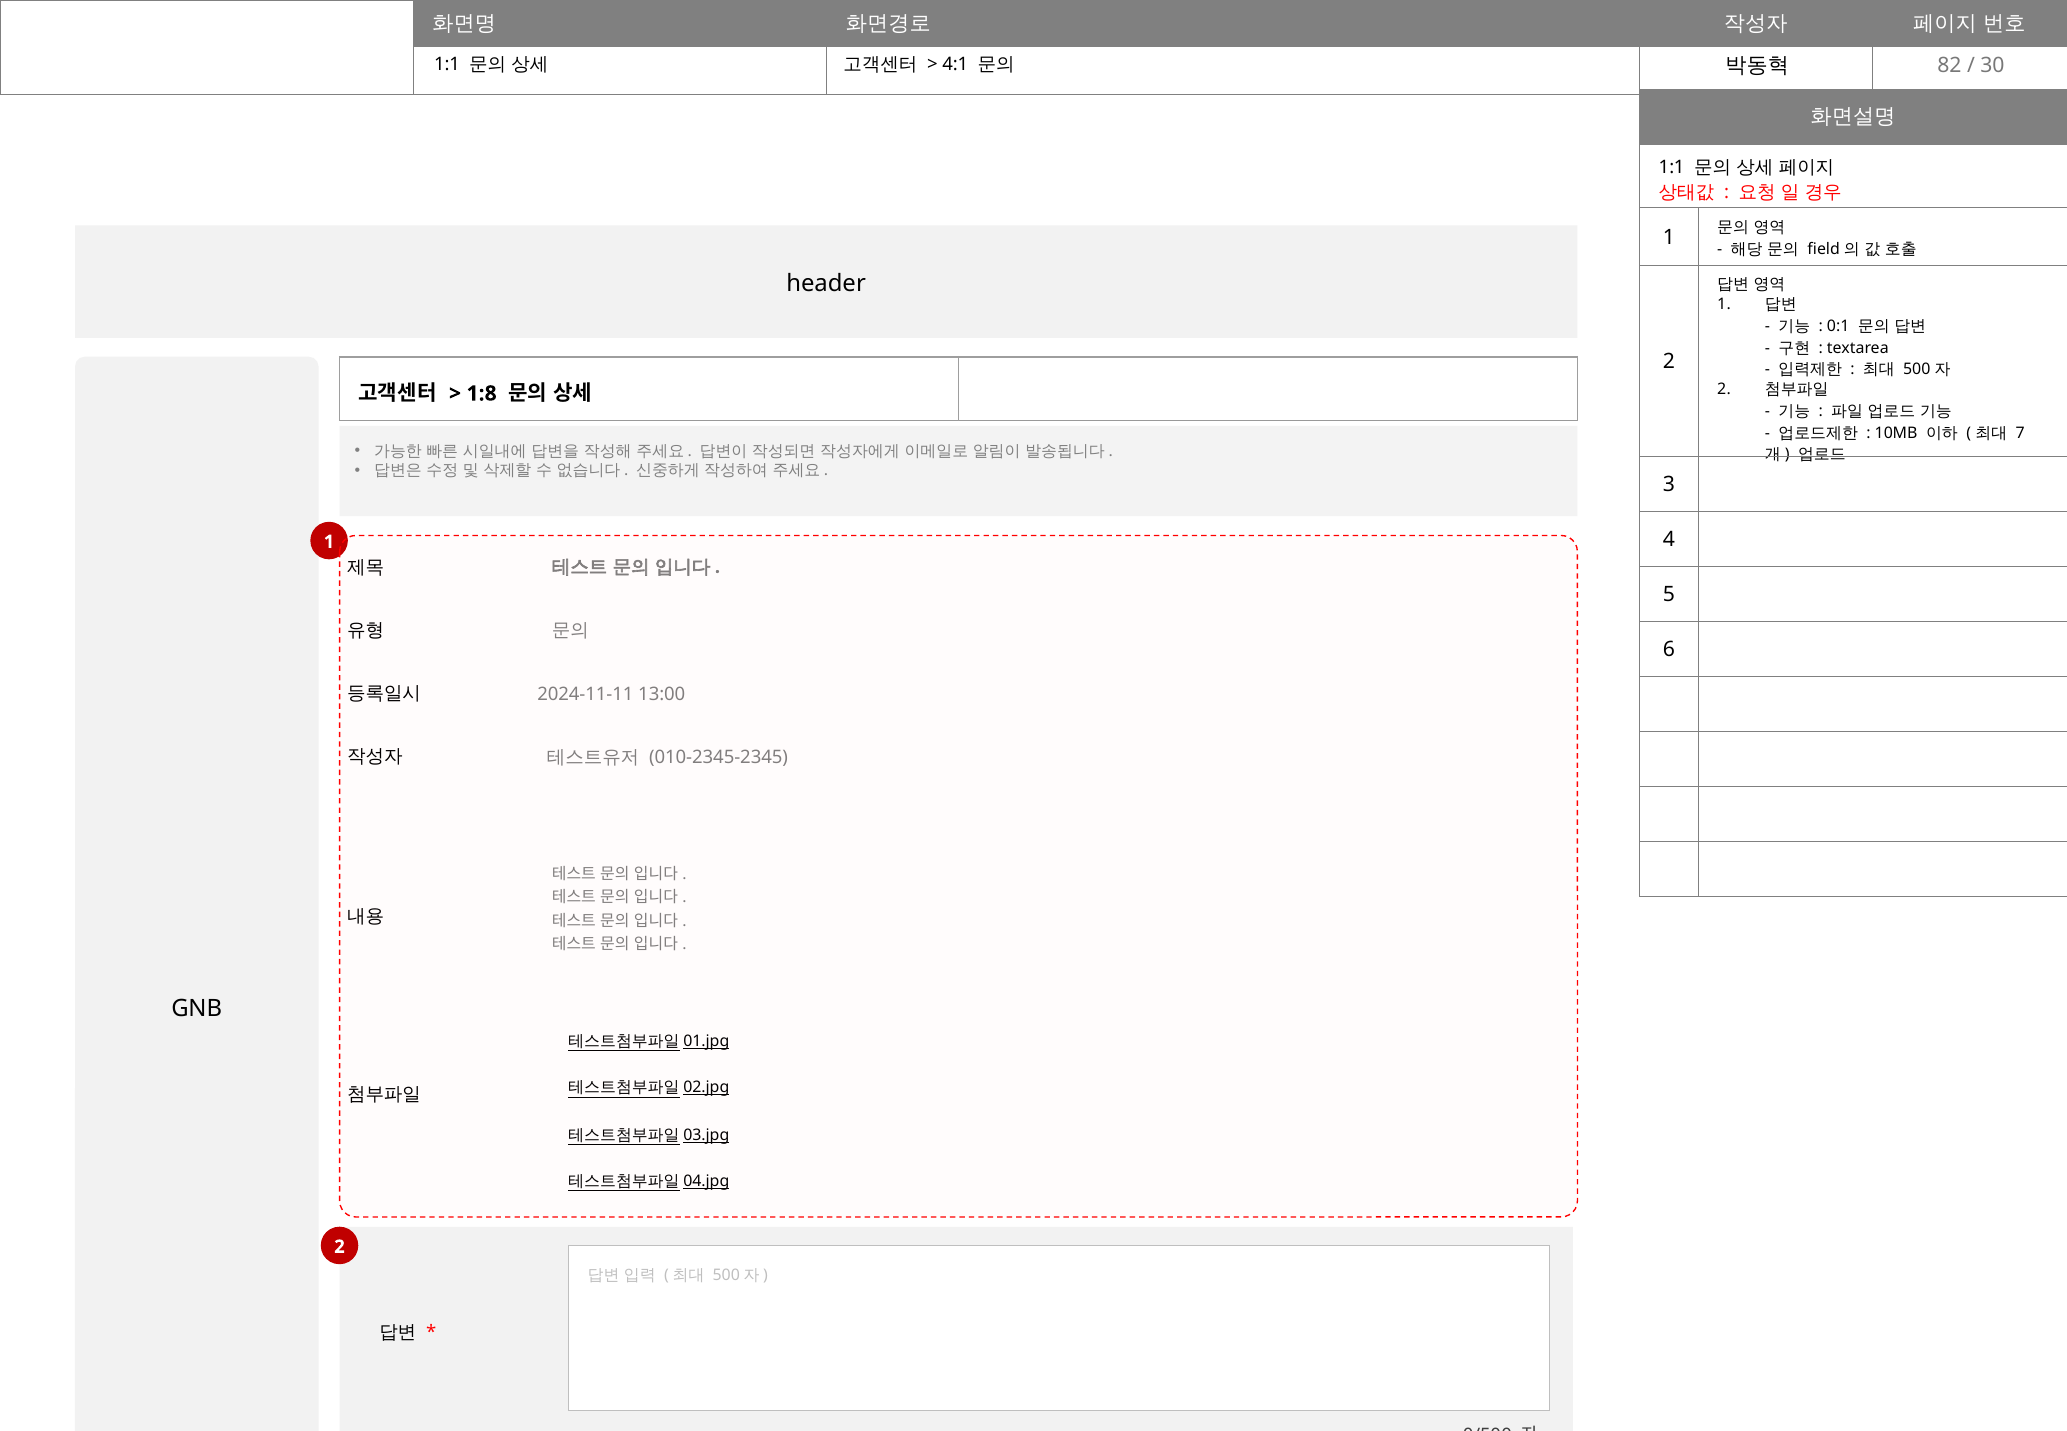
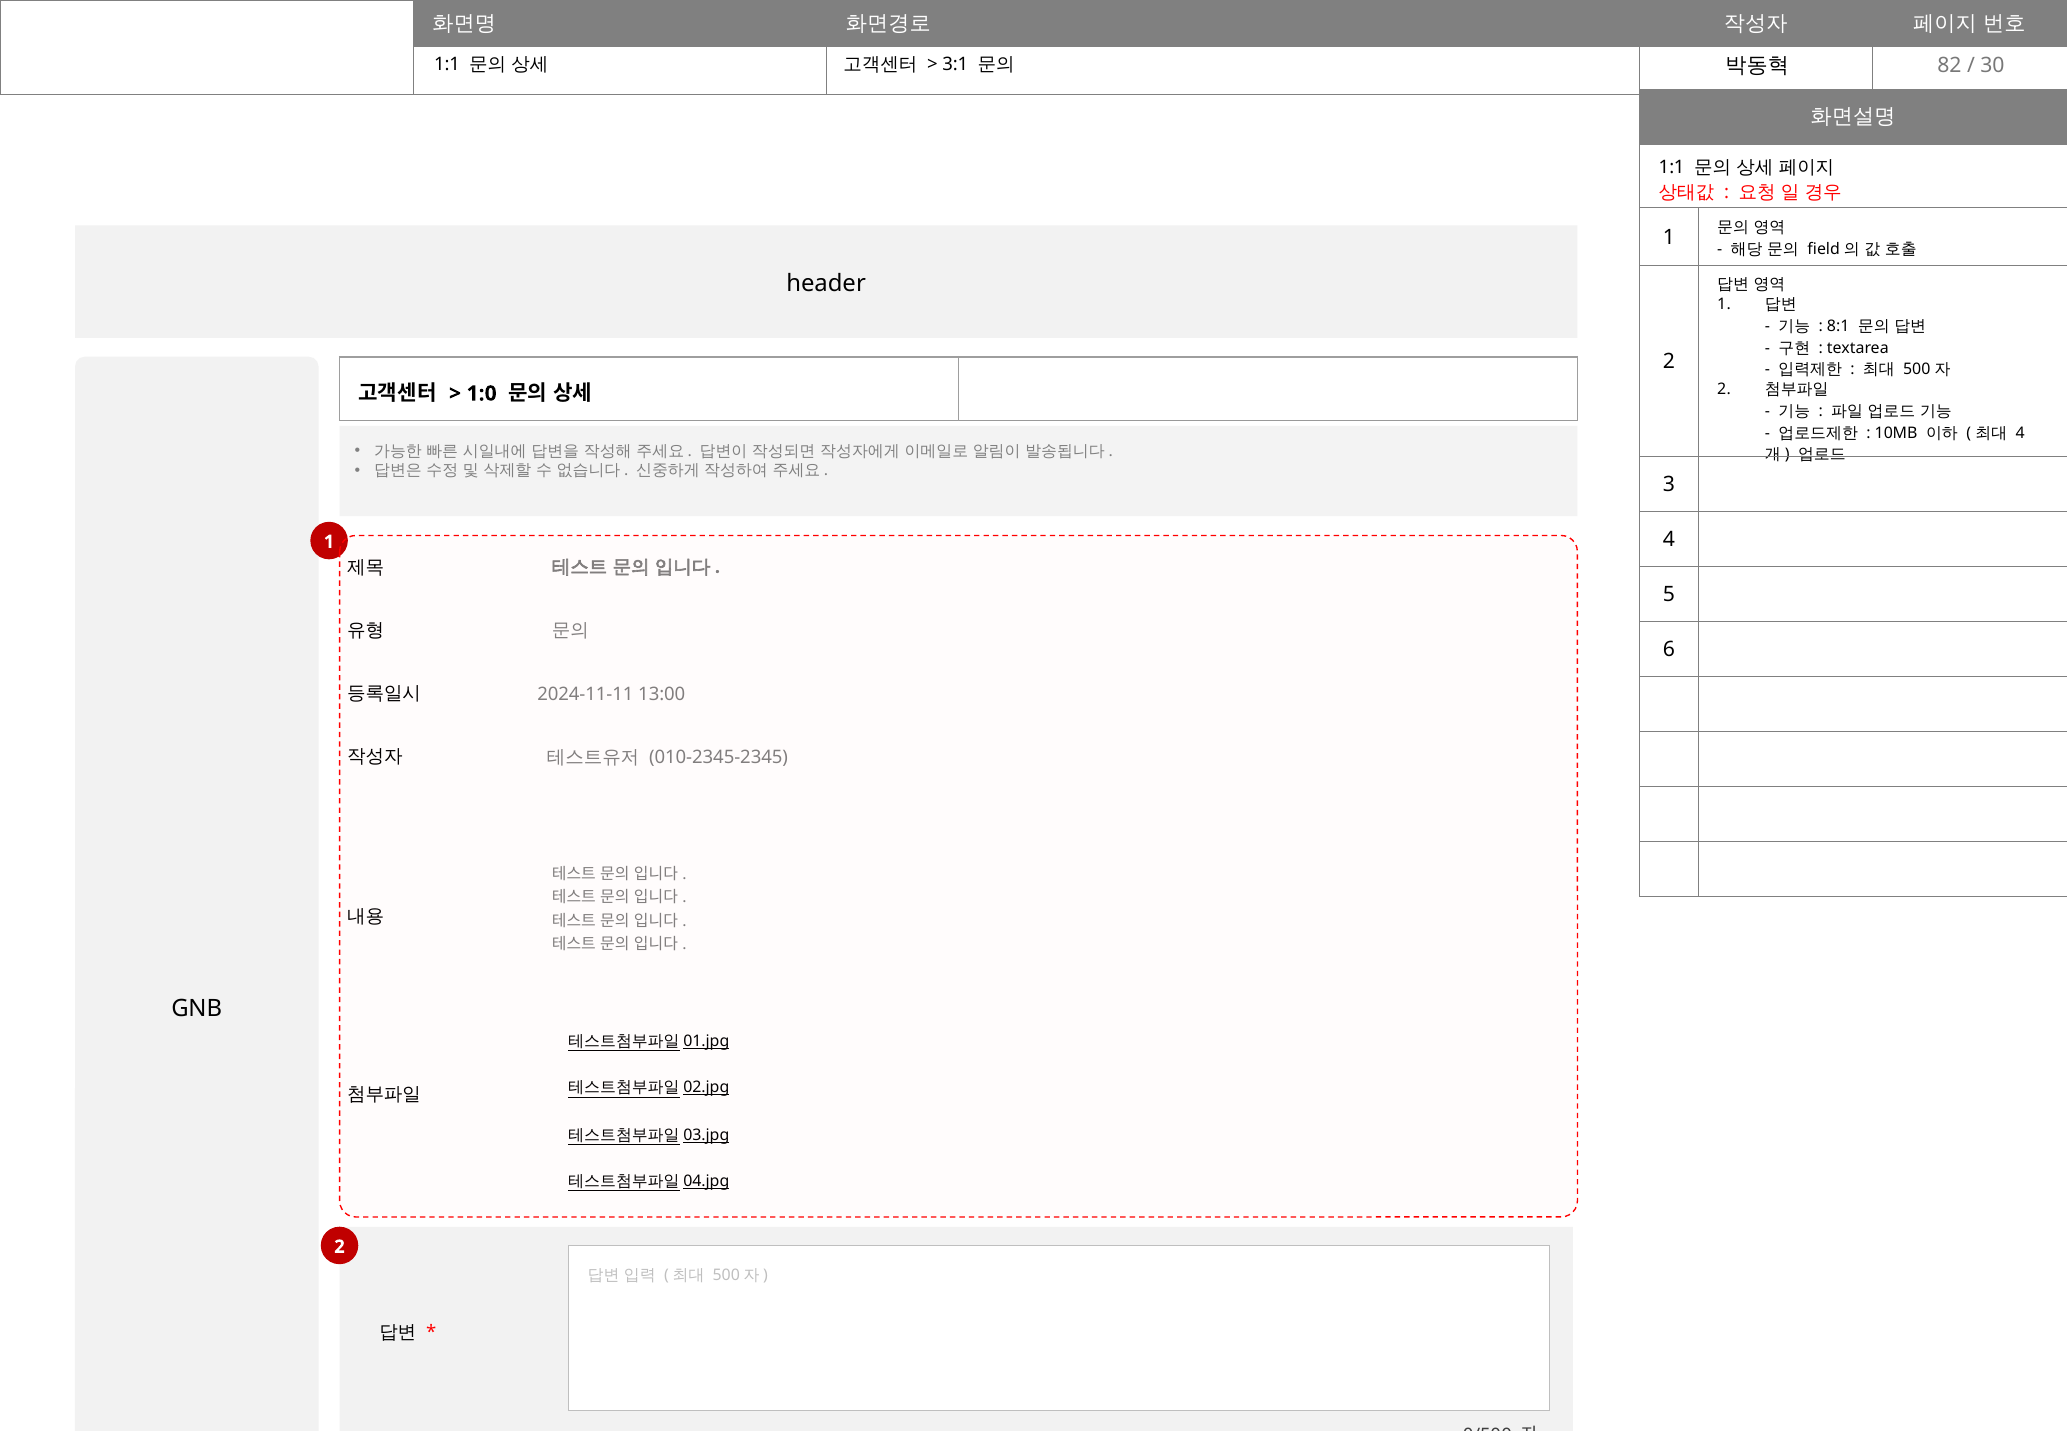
4:1: 4:1 -> 3:1
0:1: 0:1 -> 8:1
1:8: 1:8 -> 1:0
7 at (2020, 433): 7 -> 4
